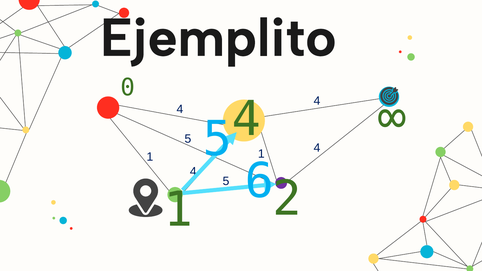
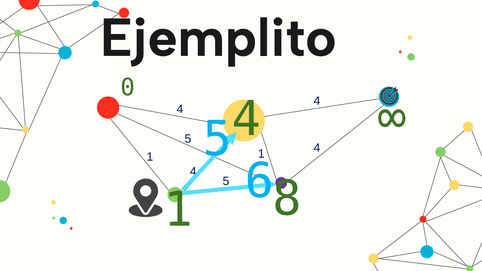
2: 2 -> 8
